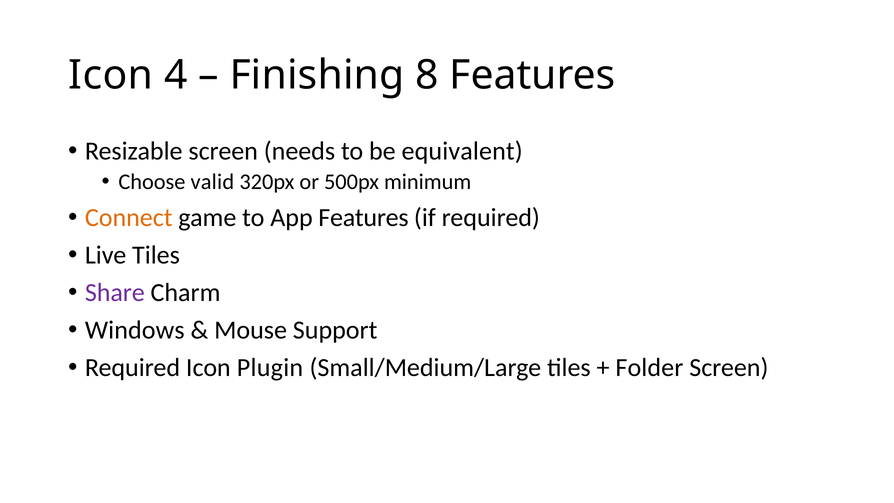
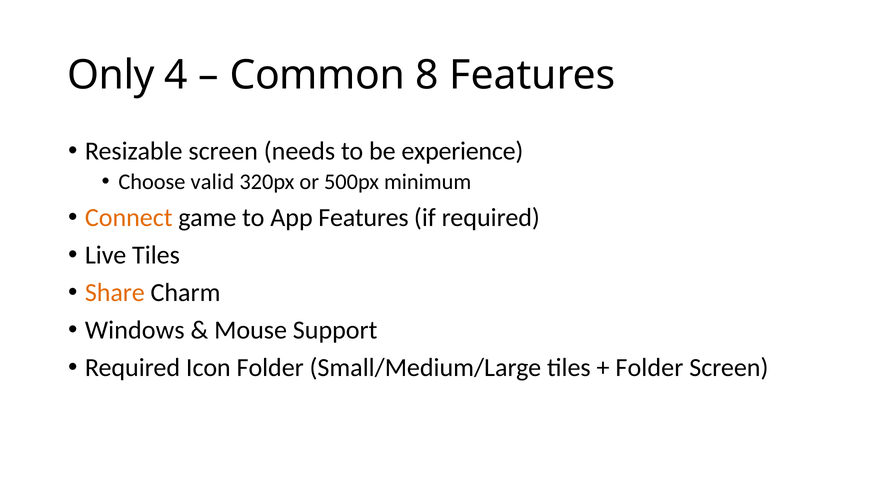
Icon at (111, 75): Icon -> Only
Finishing: Finishing -> Common
equivalent: equivalent -> experience
Share colour: purple -> orange
Icon Plugin: Plugin -> Folder
